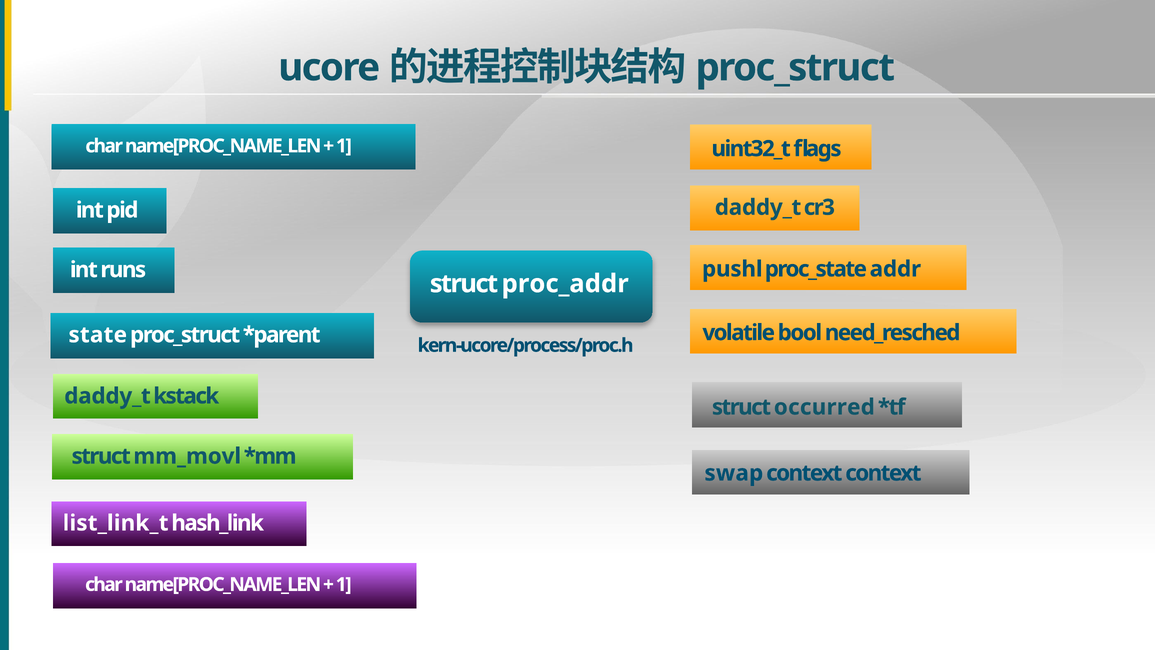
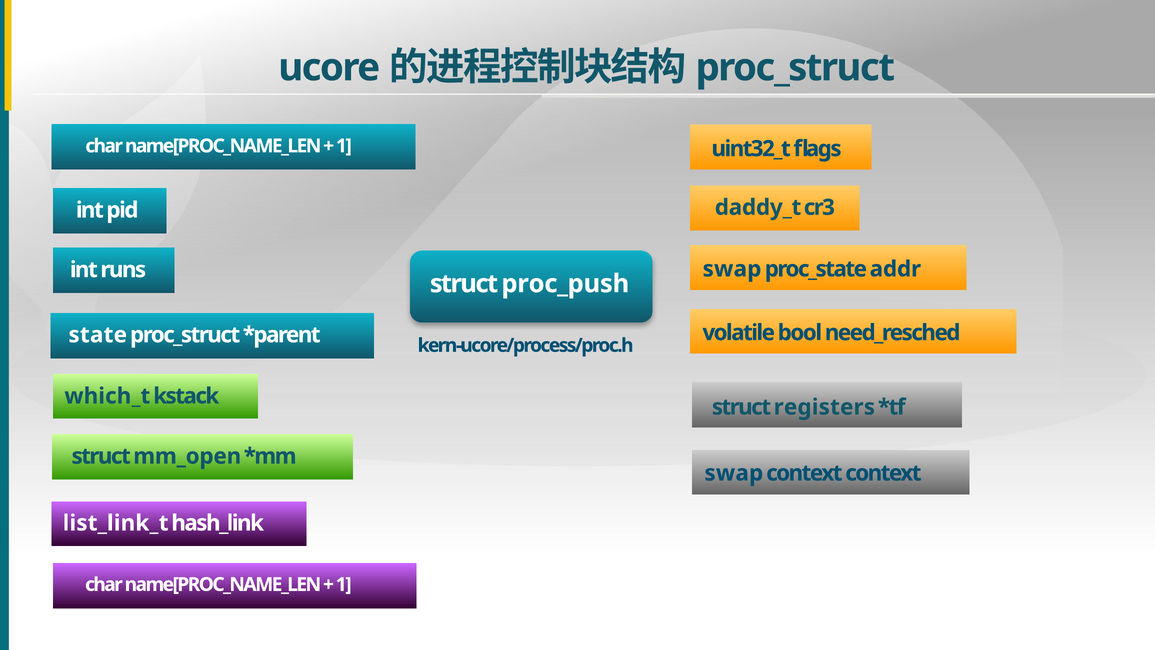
pushl at (732, 269): pushl -> swap
proc_addr: proc_addr -> proc_push
daddy_t at (107, 396): daddy_t -> which_t
occurred: occurred -> registers
mm_movl: mm_movl -> mm_open
